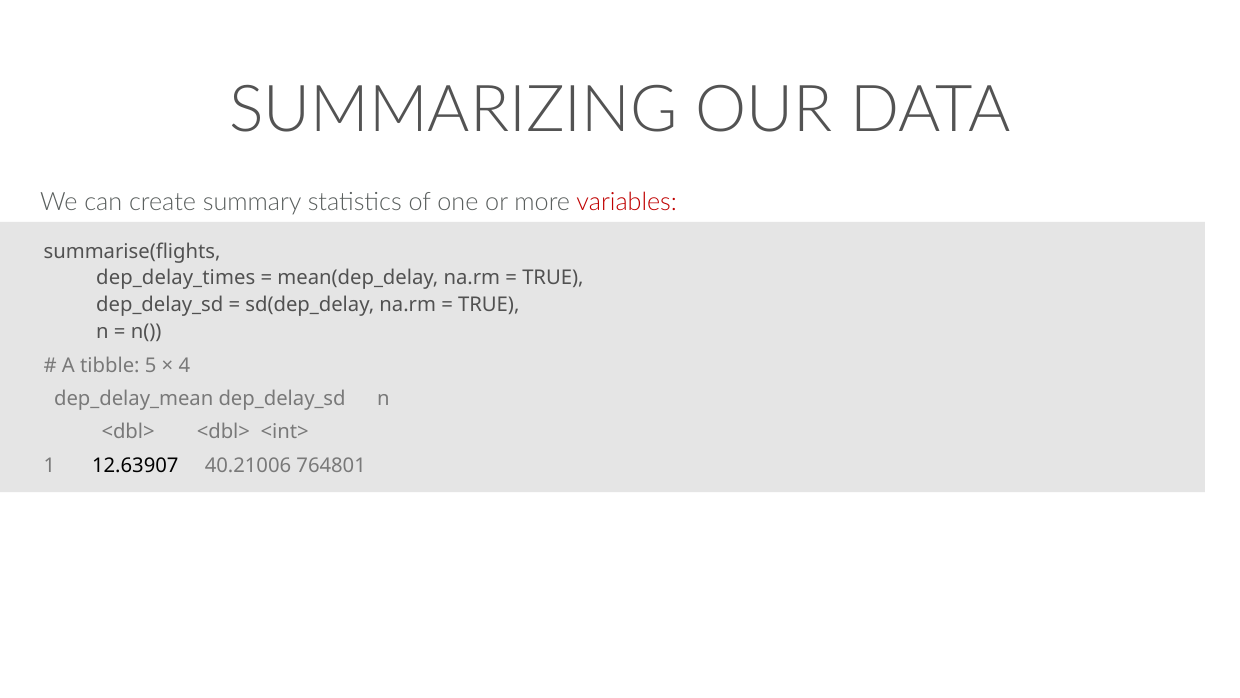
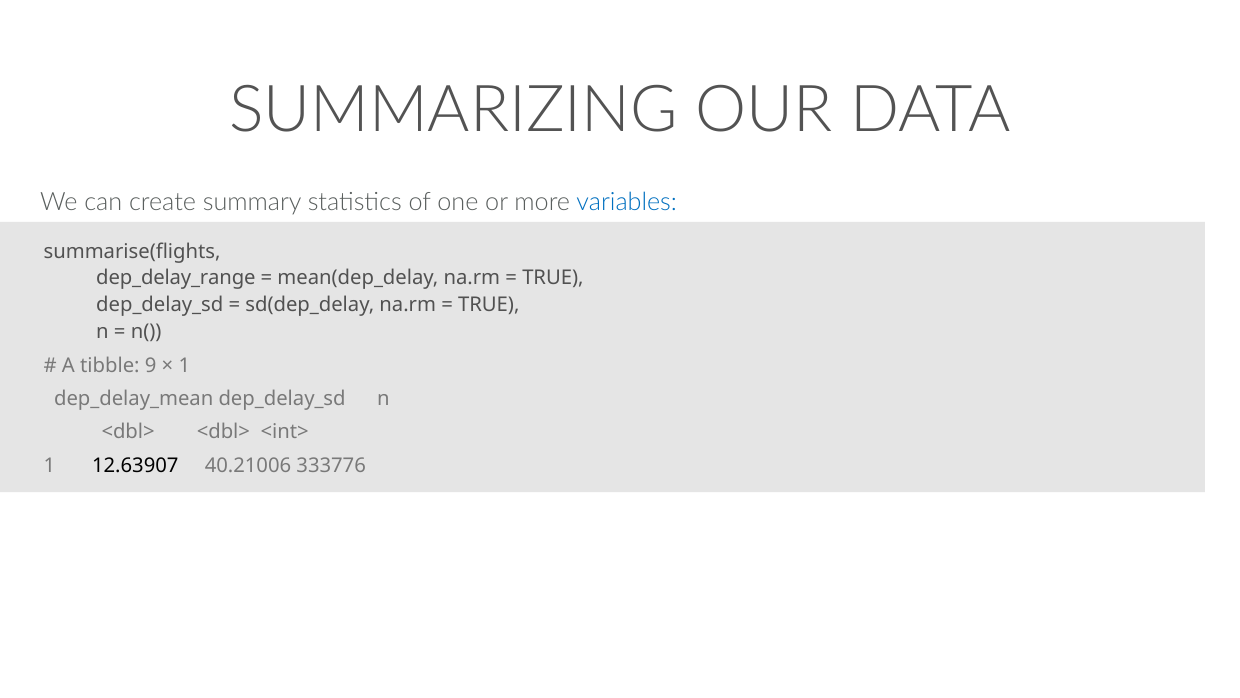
variables colour: red -> blue
dep_delay_times: dep_delay_times -> dep_delay_range
5: 5 -> 9
4 at (184, 365): 4 -> 1
764801: 764801 -> 333776
